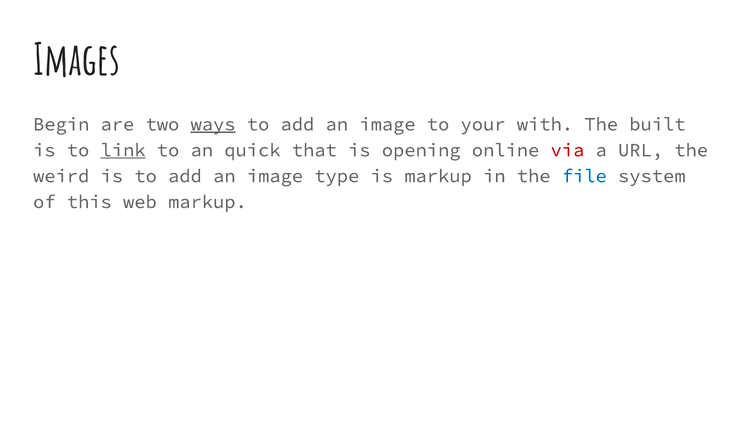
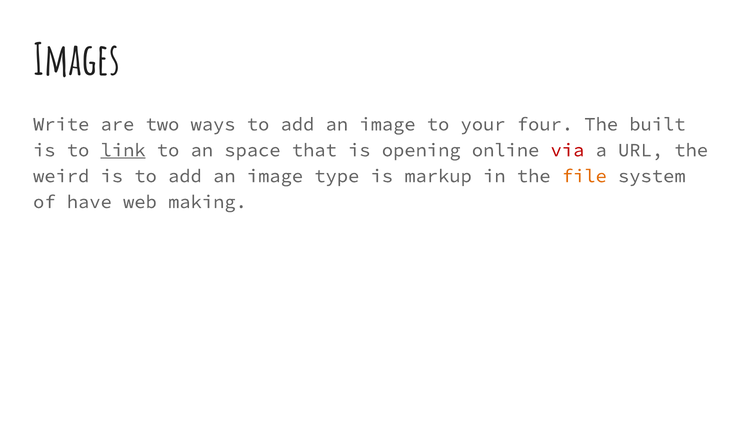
Begin: Begin -> Write
ways underline: present -> none
with: with -> four
quick: quick -> space
file colour: blue -> orange
this: this -> have
web markup: markup -> making
